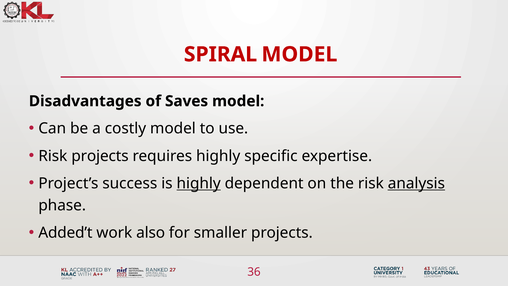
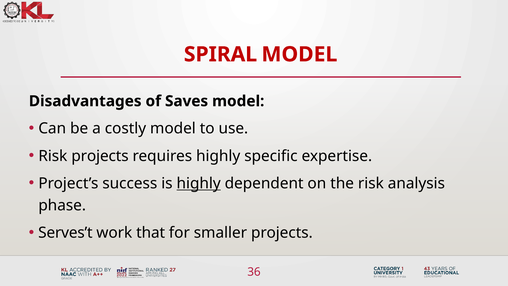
analysis underline: present -> none
Added’t: Added’t -> Serves’t
also: also -> that
